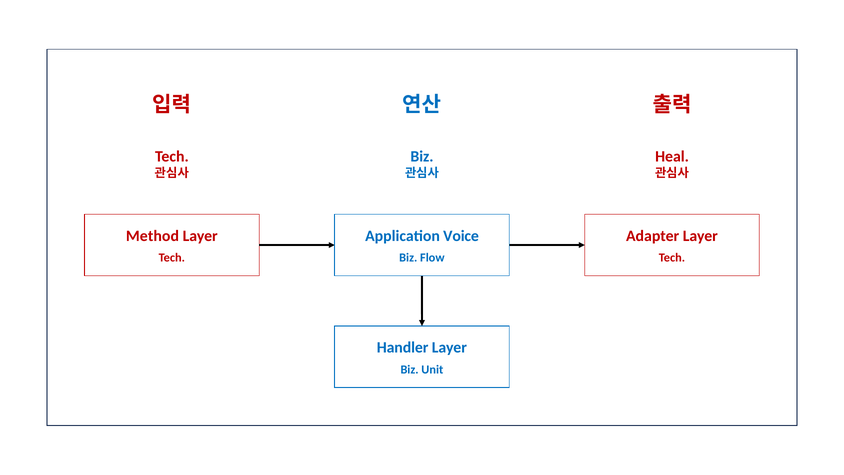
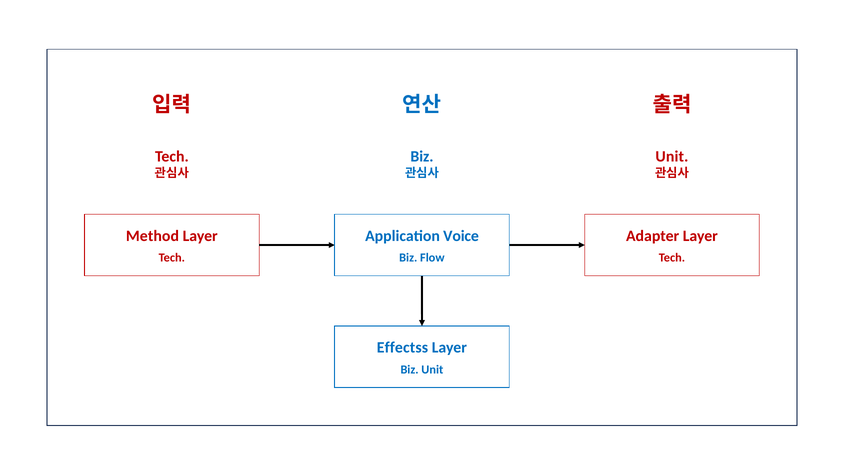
Heal at (672, 156): Heal -> Unit
Handler: Handler -> Effectss
